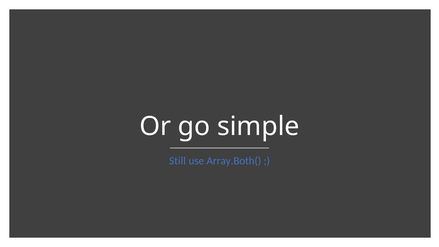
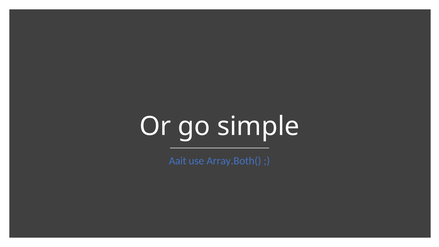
Still: Still -> Aait
